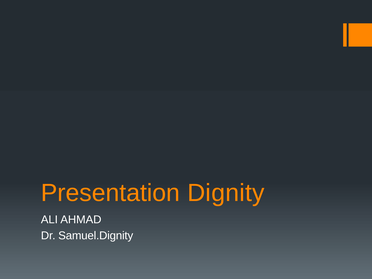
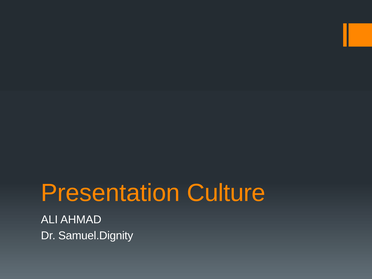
Dignity: Dignity -> Culture
